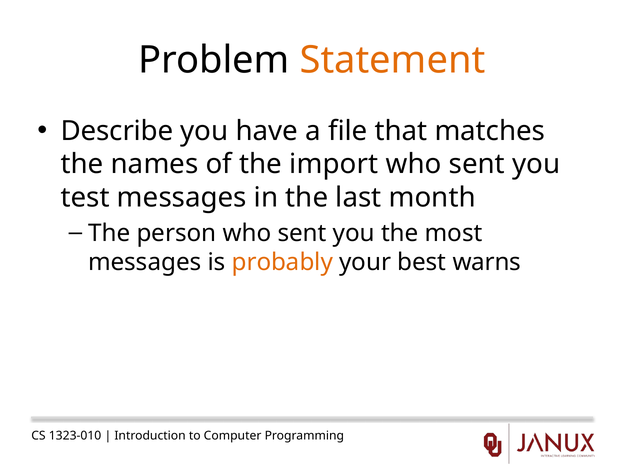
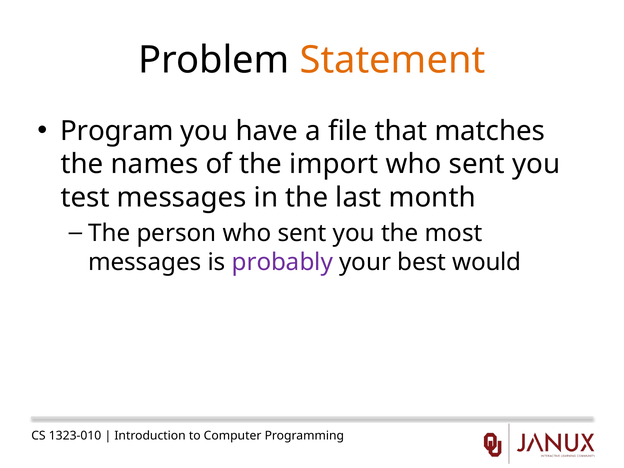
Describe: Describe -> Program
probably colour: orange -> purple
warns: warns -> would
